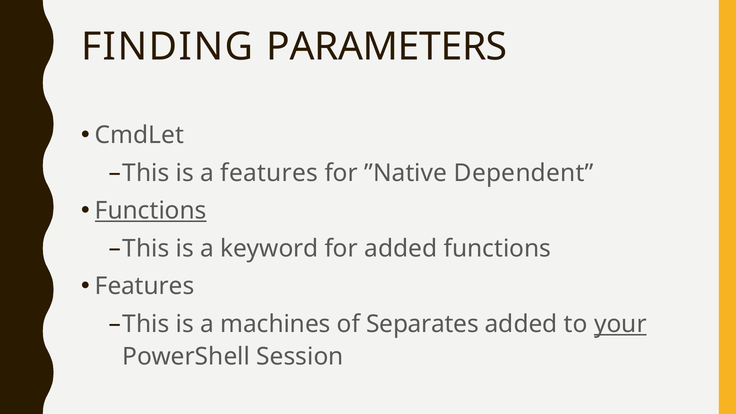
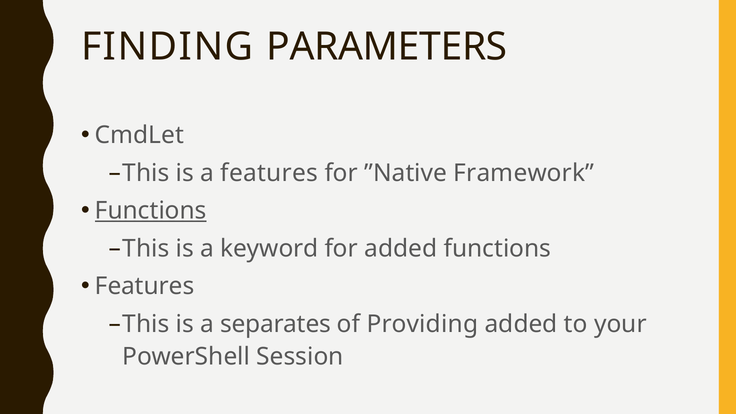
Dependent: Dependent -> Framework
machines: machines -> separates
Separates: Separates -> Providing
your underline: present -> none
